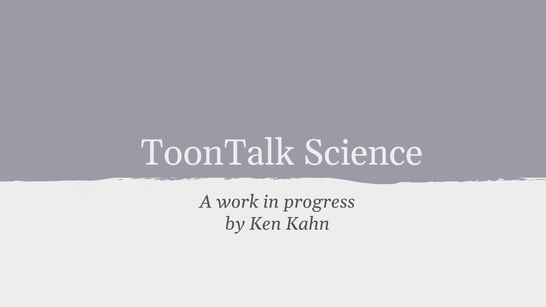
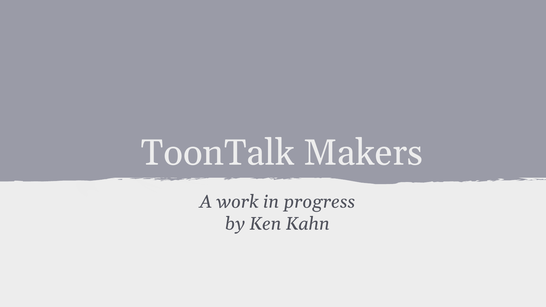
Science: Science -> Makers
